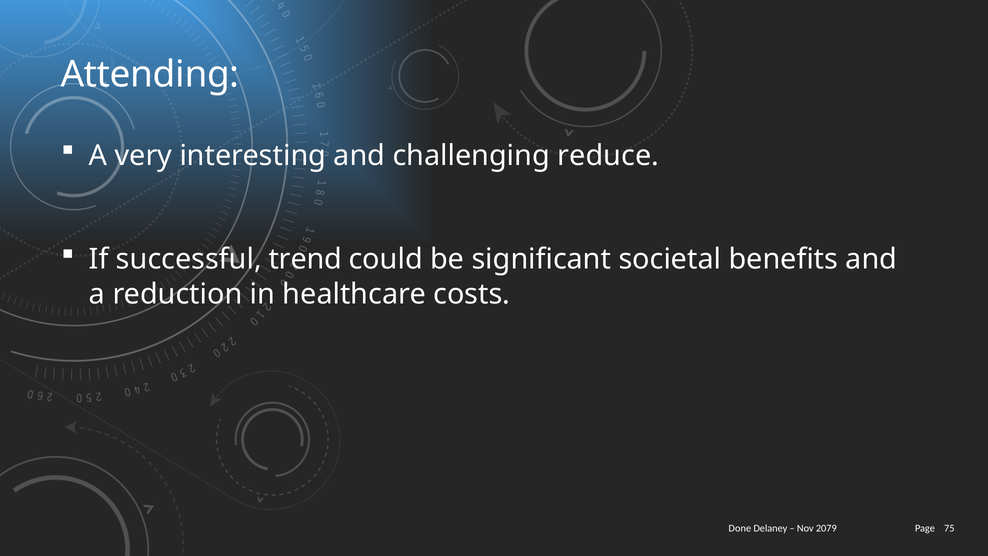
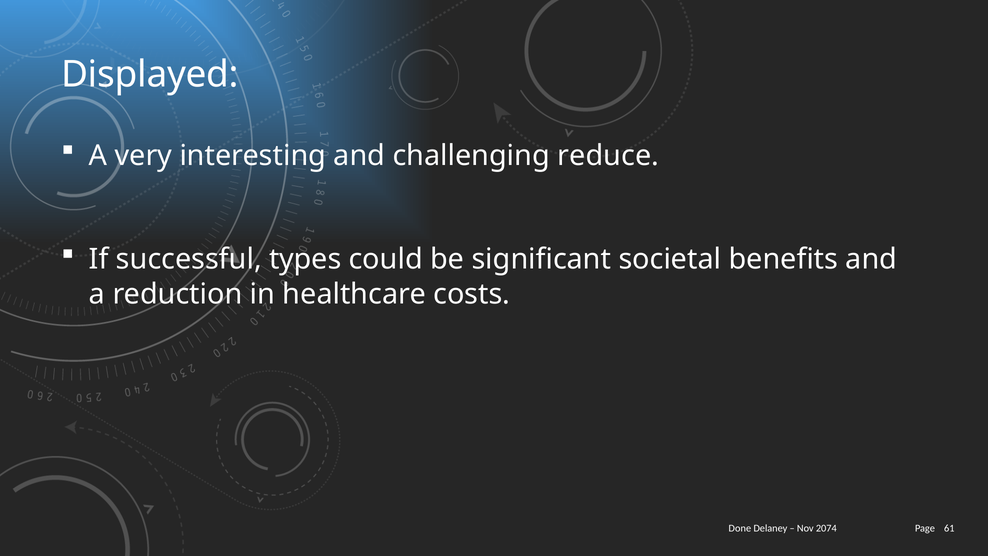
Attending: Attending -> Displayed
trend: trend -> types
2079: 2079 -> 2074
75: 75 -> 61
